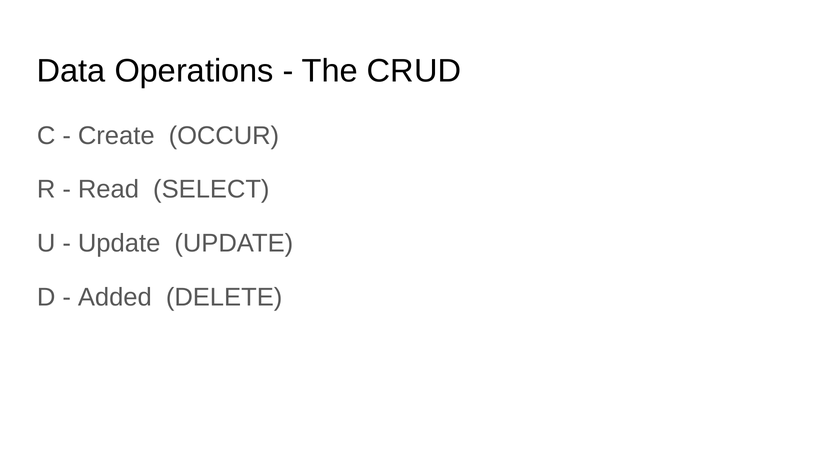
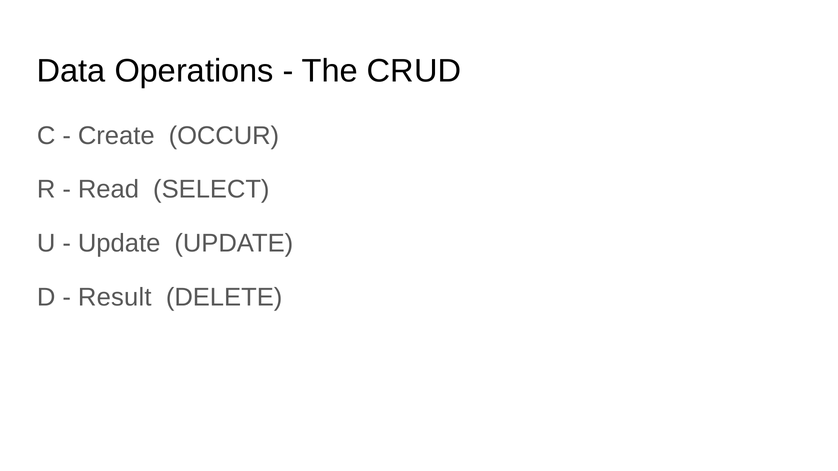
Added: Added -> Result
